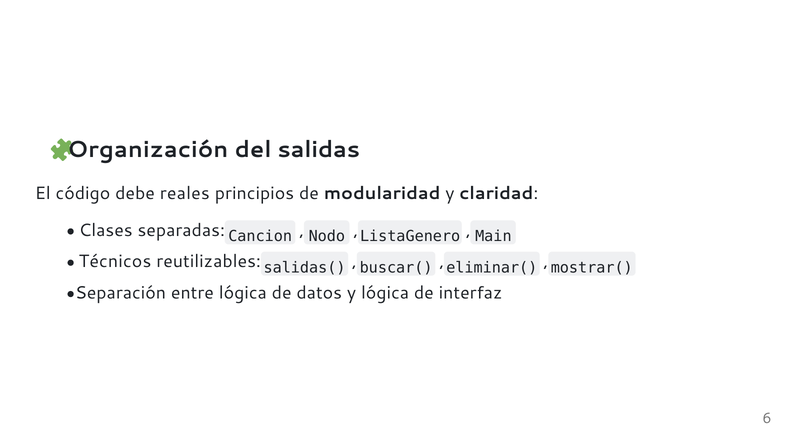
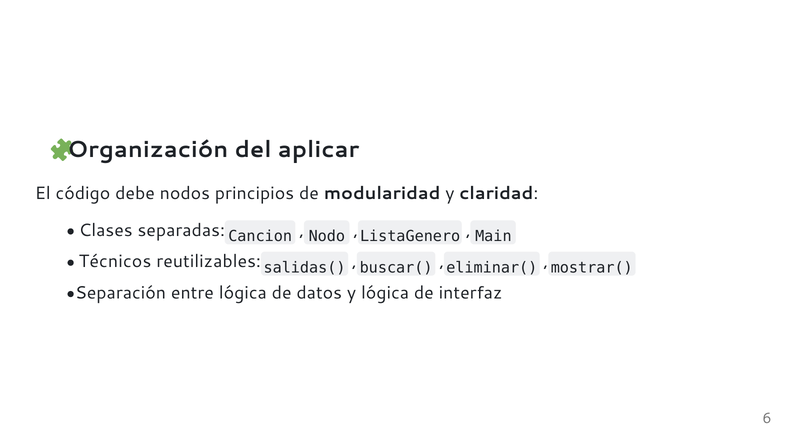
salidas: salidas -> aplicar
reales: reales -> nodos
